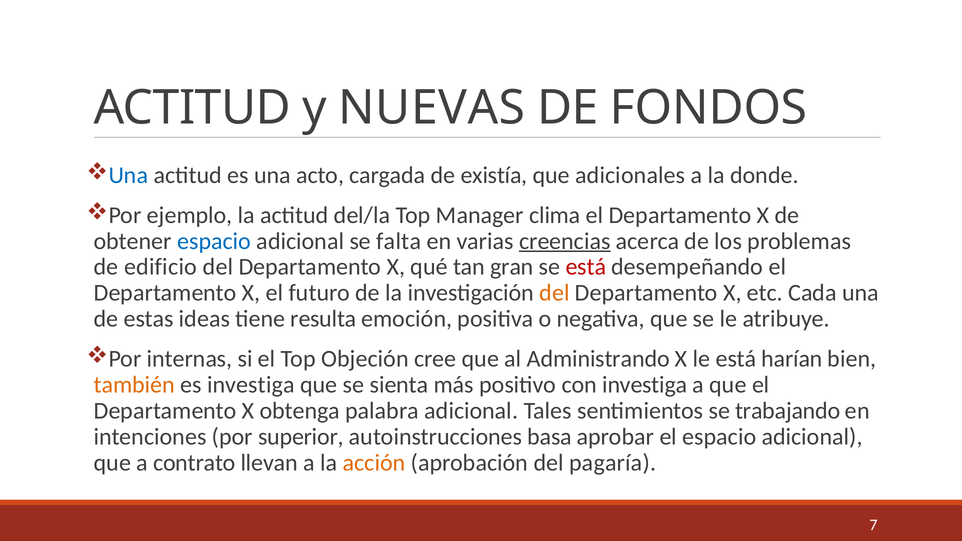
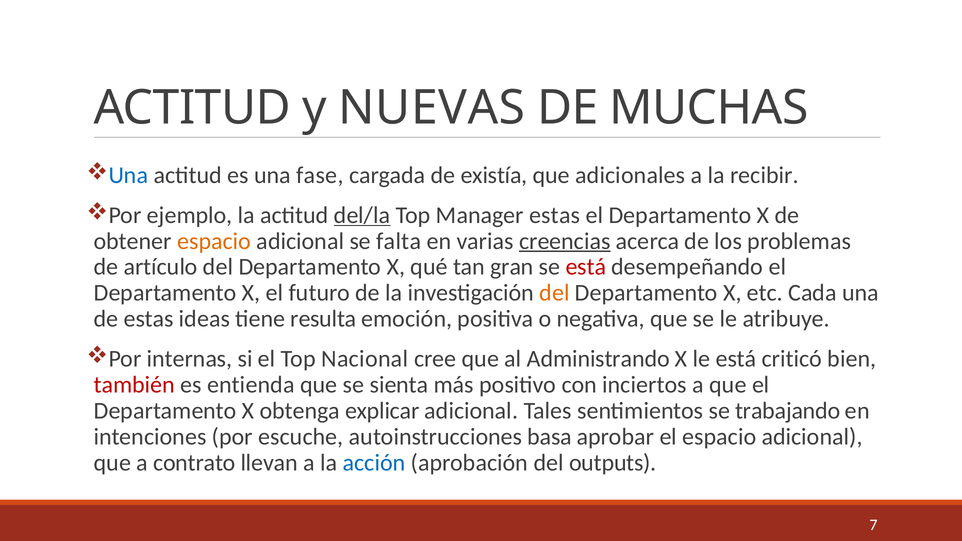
FONDOS: FONDOS -> MUCHAS
acto: acto -> fase
donde: donde -> recibir
del/la underline: none -> present
Manager clima: clima -> estas
espacio at (214, 241) colour: blue -> orange
edificio: edificio -> artículo
Objeción: Objeción -> Nacional
harían: harían -> criticó
también colour: orange -> red
es investiga: investiga -> entienda
con investiga: investiga -> inciertos
palabra: palabra -> explicar
superior: superior -> escuche
acción colour: orange -> blue
pagaría: pagaría -> outputs
